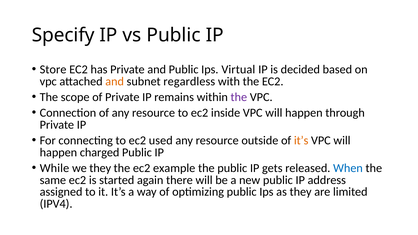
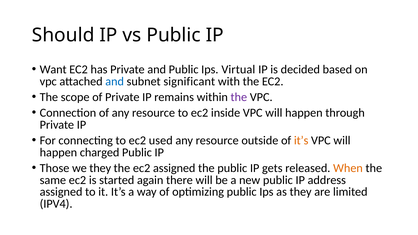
Specify: Specify -> Should
Store: Store -> Want
and at (115, 81) colour: orange -> blue
regardless: regardless -> significant
While: While -> Those
ec2 example: example -> assigned
When colour: blue -> orange
